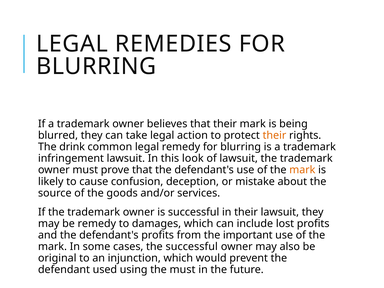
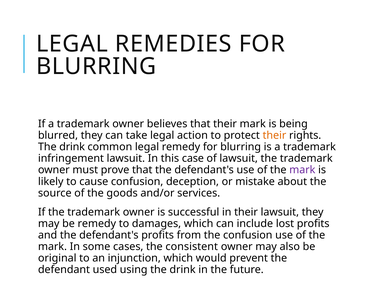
look: look -> case
mark at (302, 170) colour: orange -> purple
the important: important -> confusion
the successful: successful -> consistent
using the must: must -> drink
